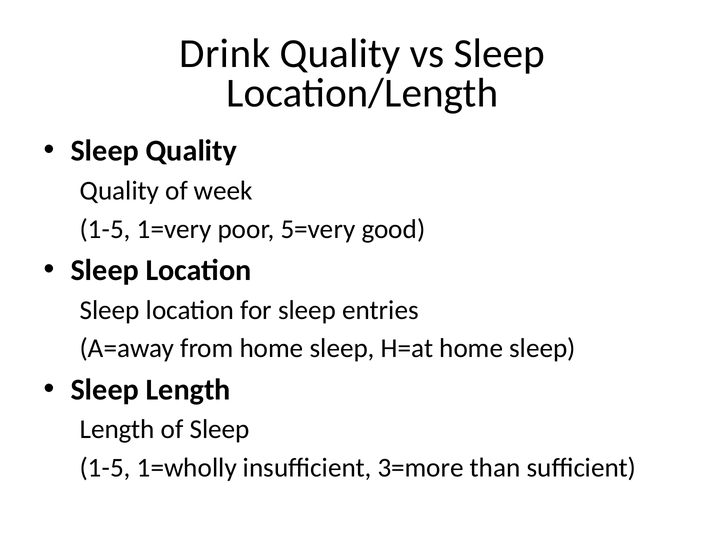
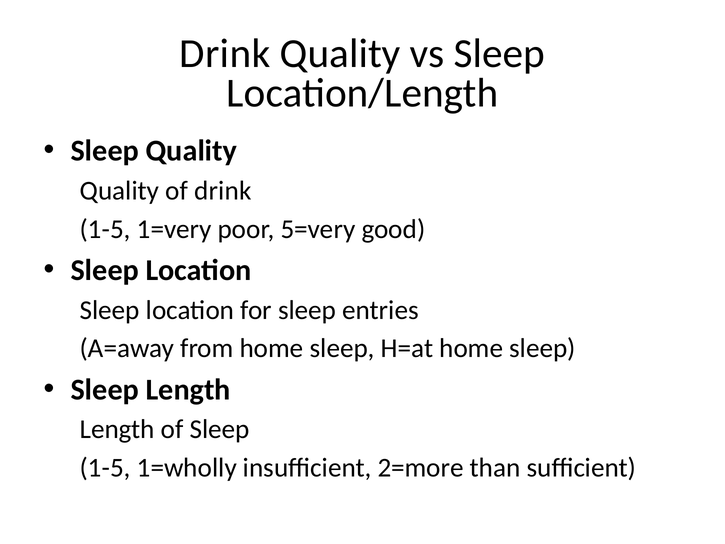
of week: week -> drink
3=more: 3=more -> 2=more
